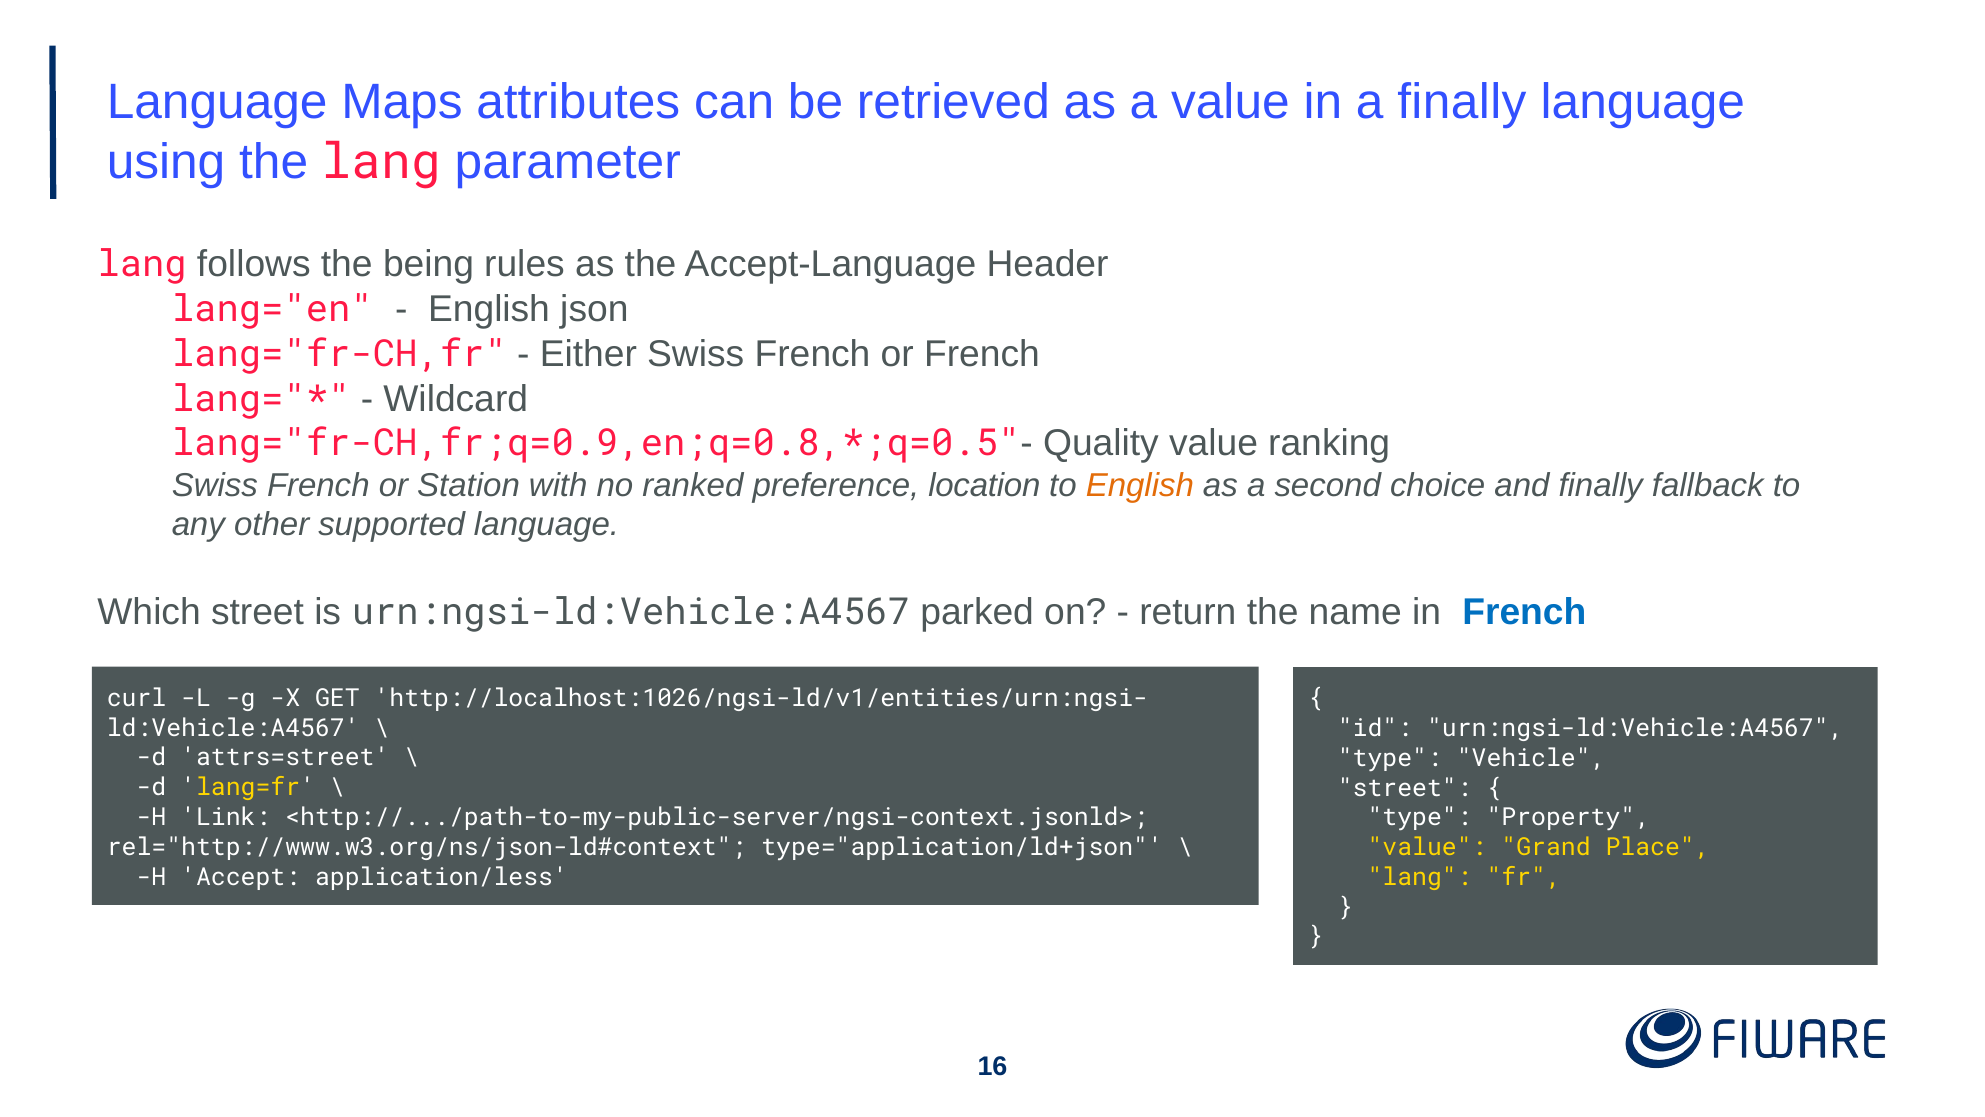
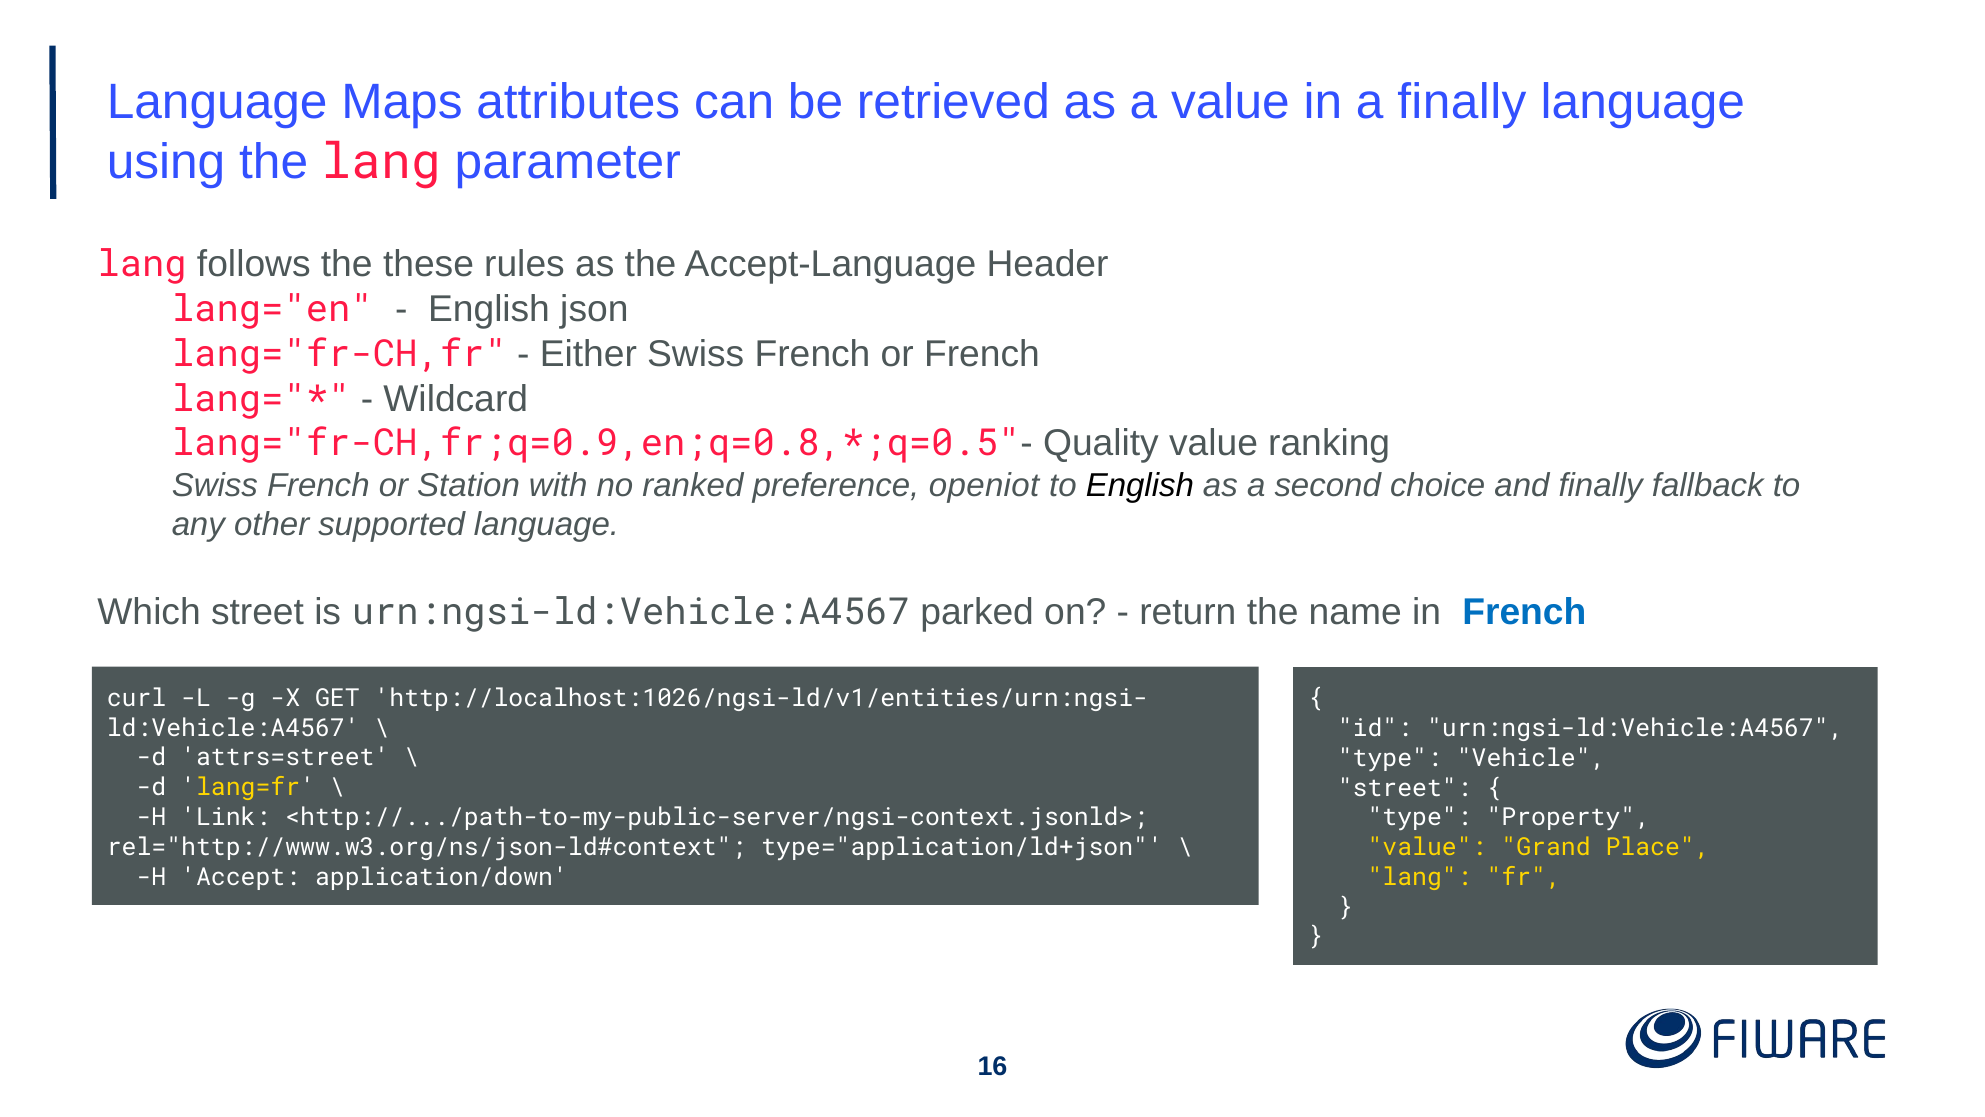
being: being -> these
location: location -> openiot
English at (1140, 485) colour: orange -> black
application/less: application/less -> application/down
